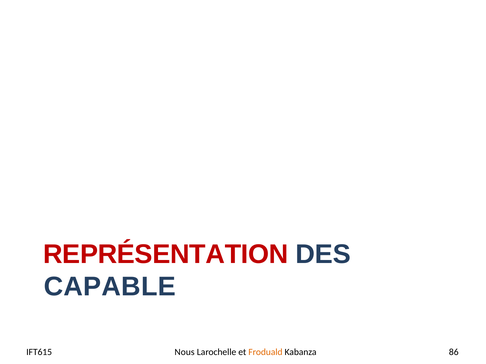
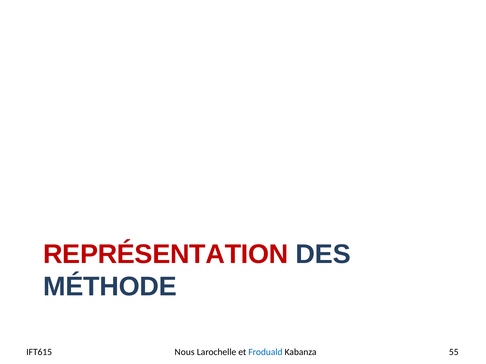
CAPABLE: CAPABLE -> MÉTHODE
Froduald colour: orange -> blue
86: 86 -> 55
